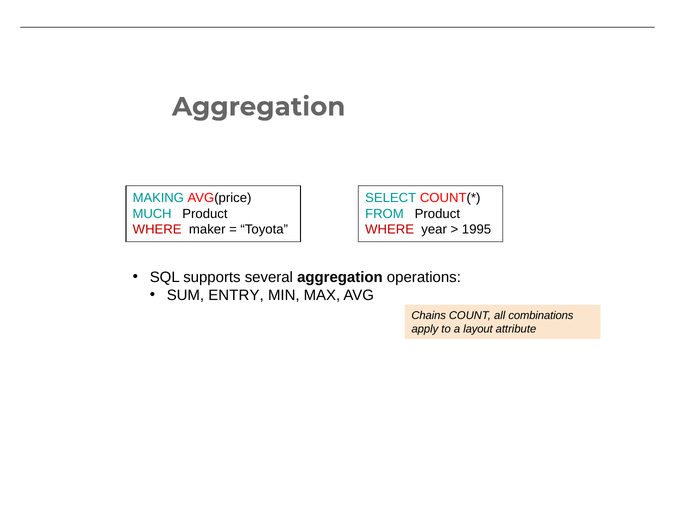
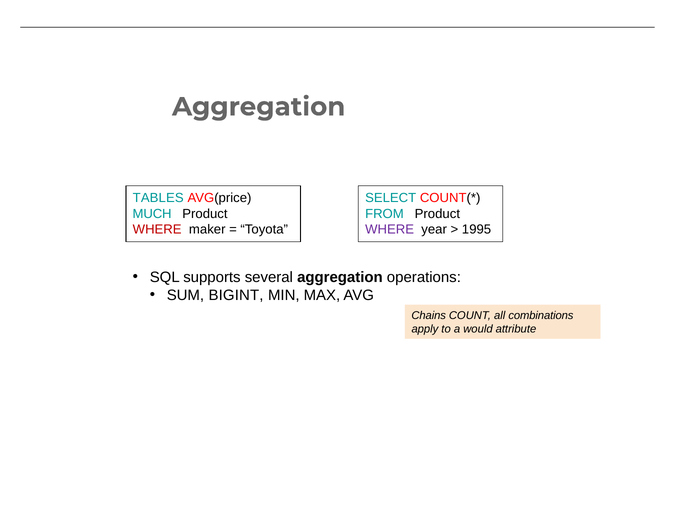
MAKING: MAKING -> TABLES
WHERE at (390, 229) colour: red -> purple
ENTRY: ENTRY -> BIGINT
layout: layout -> would
